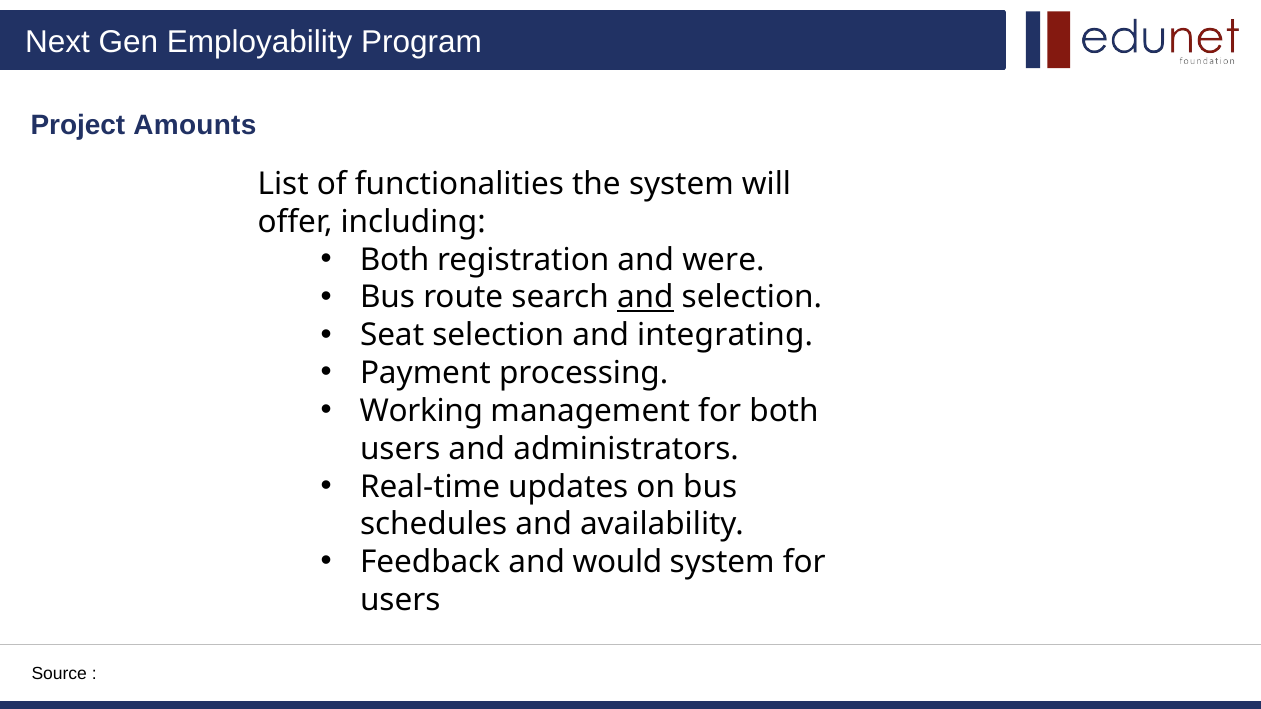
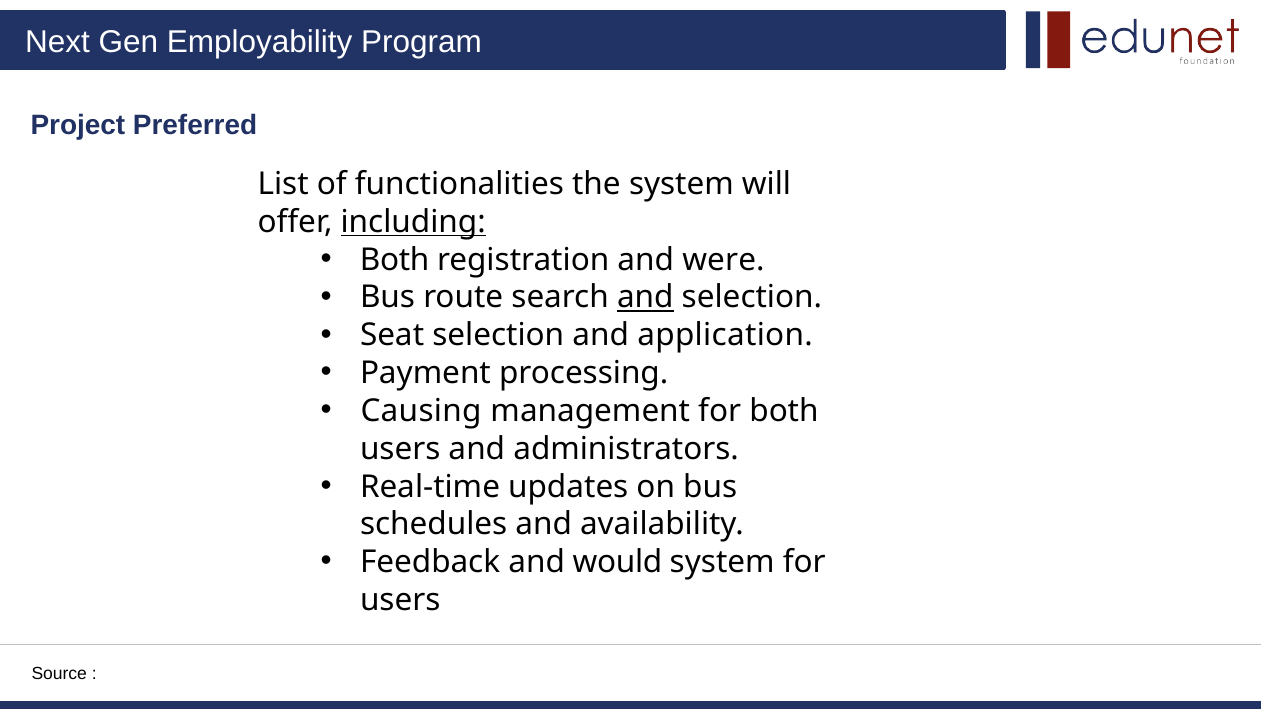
Amounts: Amounts -> Preferred
including underline: none -> present
integrating: integrating -> application
Working: Working -> Causing
